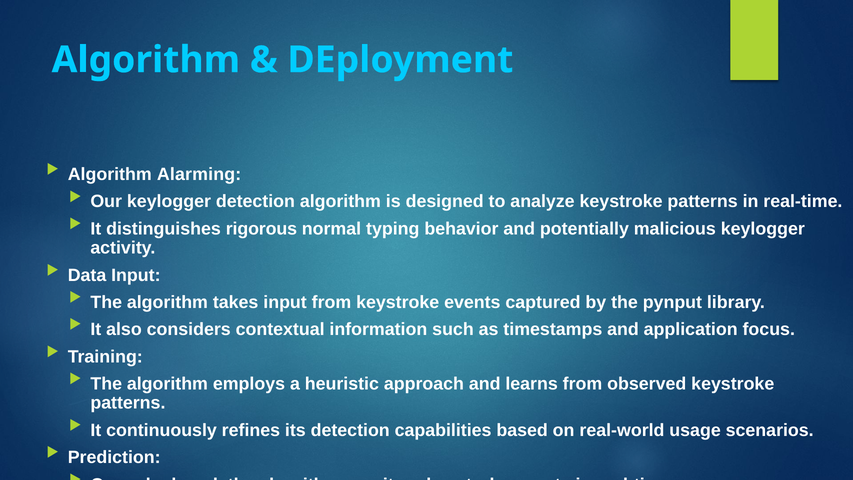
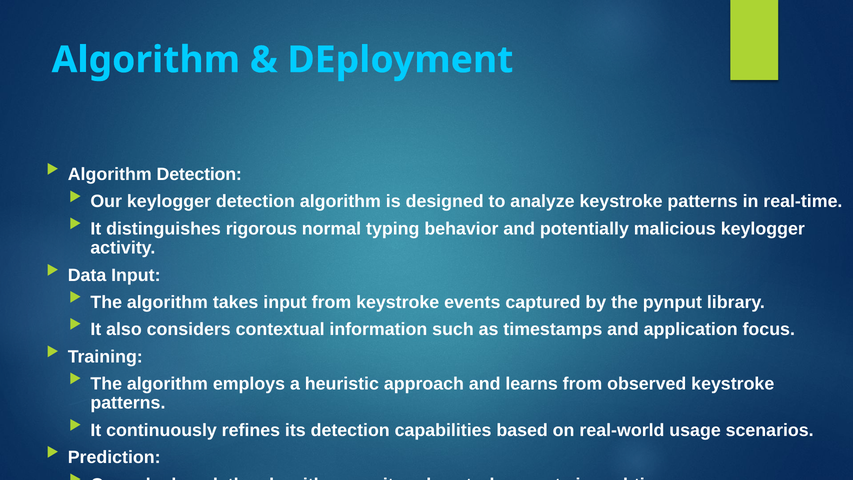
Algorithm Alarming: Alarming -> Detection
